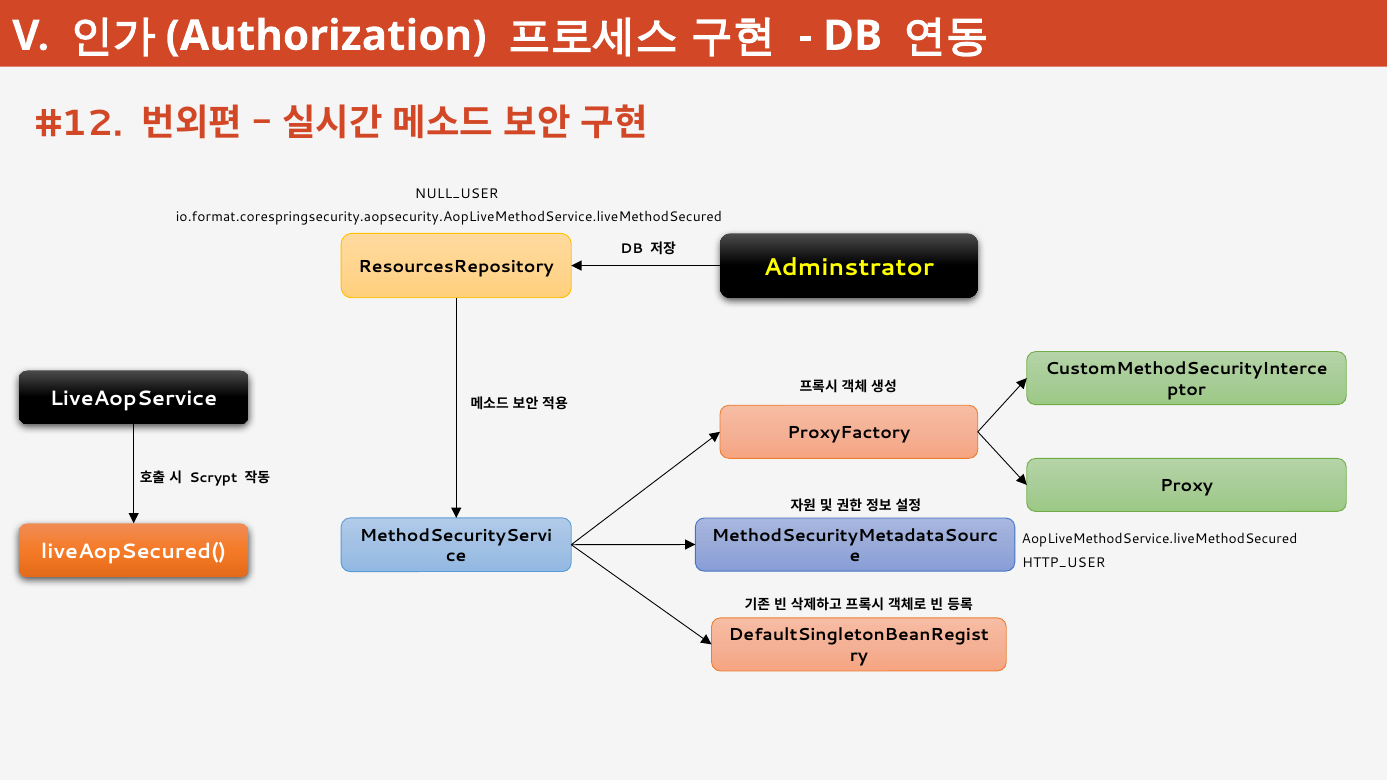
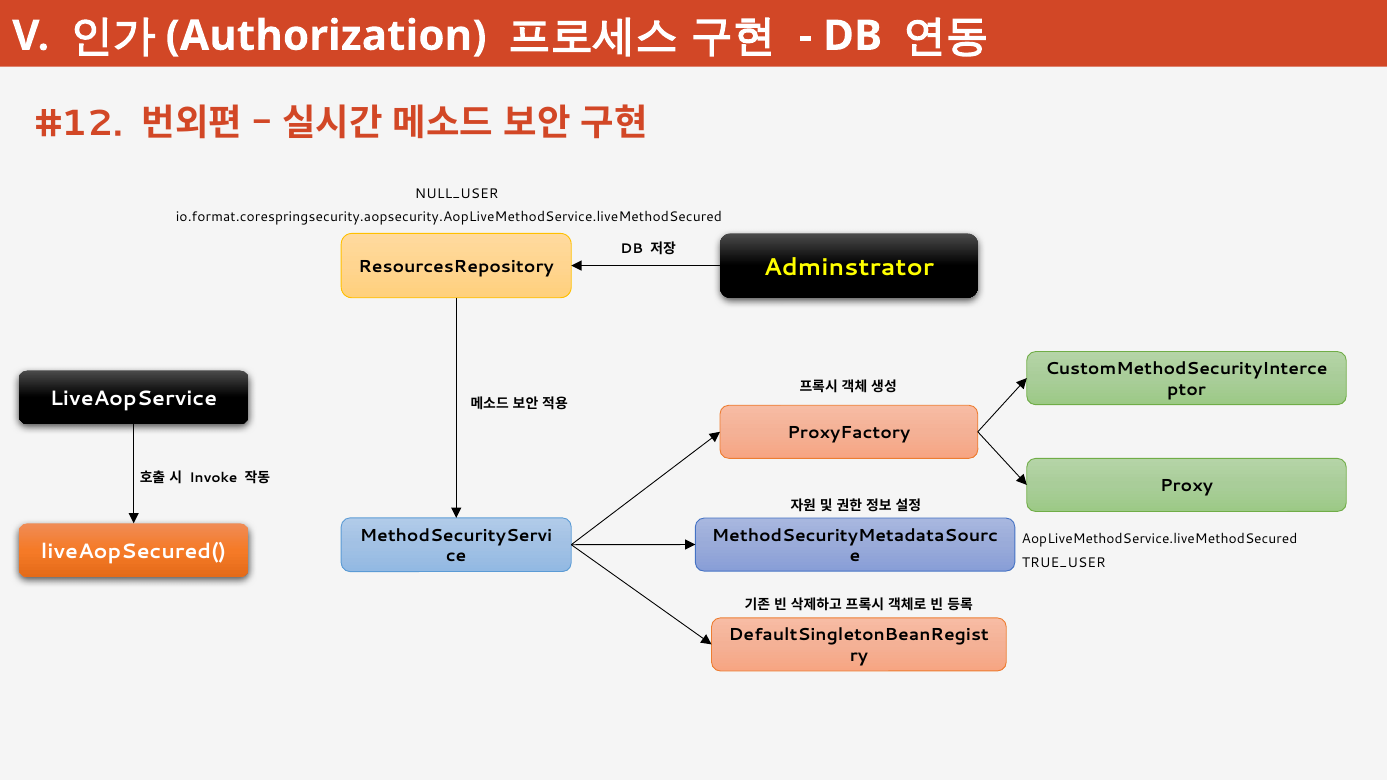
Scrypt: Scrypt -> Invoke
HTTP_USER: HTTP_USER -> TRUE_USER
